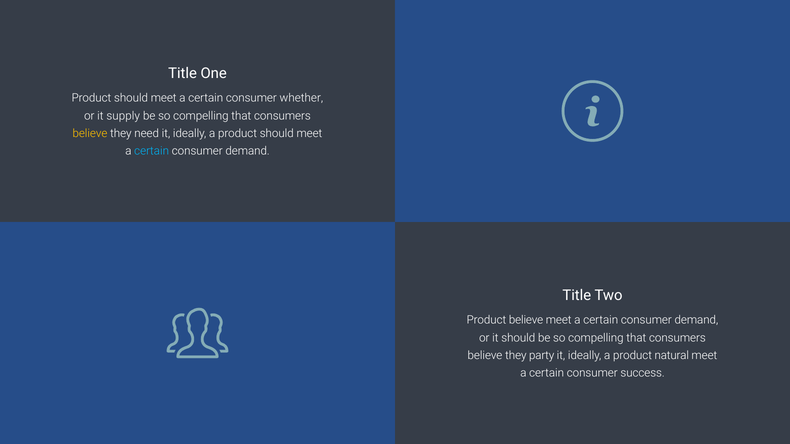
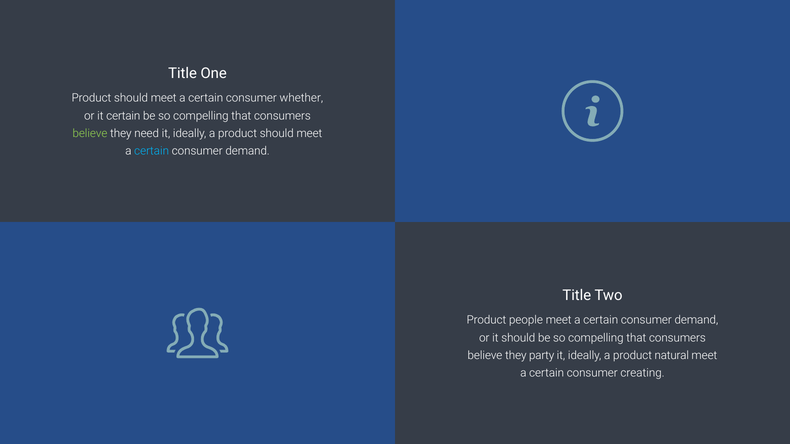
it supply: supply -> certain
believe at (90, 134) colour: yellow -> light green
Product believe: believe -> people
success: success -> creating
